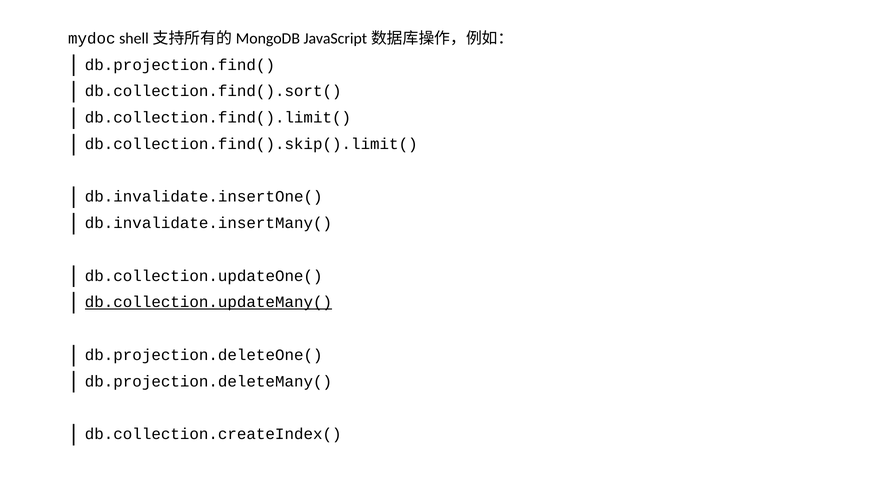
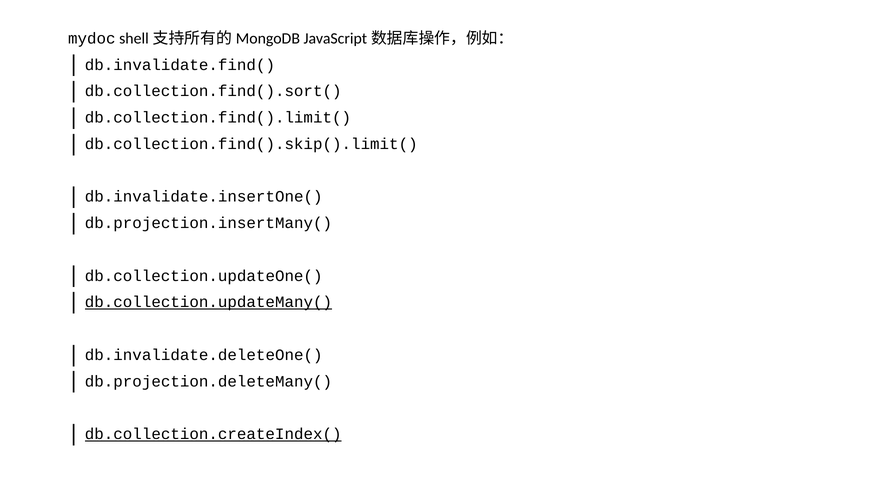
db.projection.find(: db.projection.find( -> db.invalidate.find(
db.invalidate.insertMany(: db.invalidate.insertMany( -> db.projection.insertMany(
db.projection.deleteOne(: db.projection.deleteOne( -> db.invalidate.deleteOne(
db.collection.createIndex( underline: none -> present
